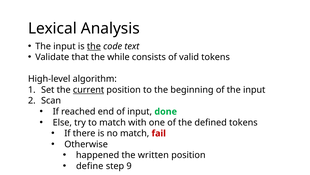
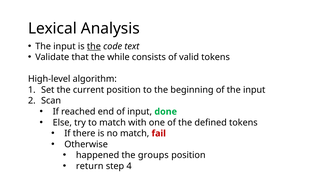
current underline: present -> none
written: written -> groups
define: define -> return
9: 9 -> 4
